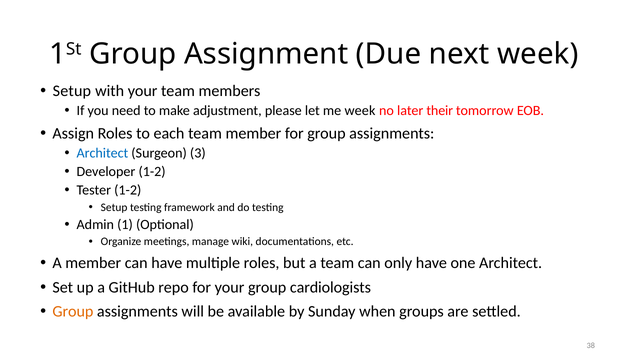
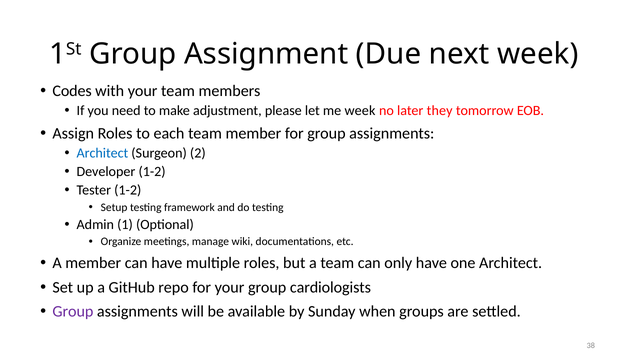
Setup at (72, 91): Setup -> Codes
their: their -> they
3: 3 -> 2
Group at (73, 312) colour: orange -> purple
